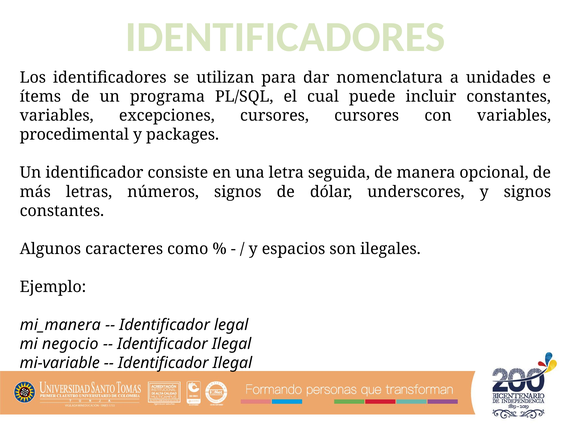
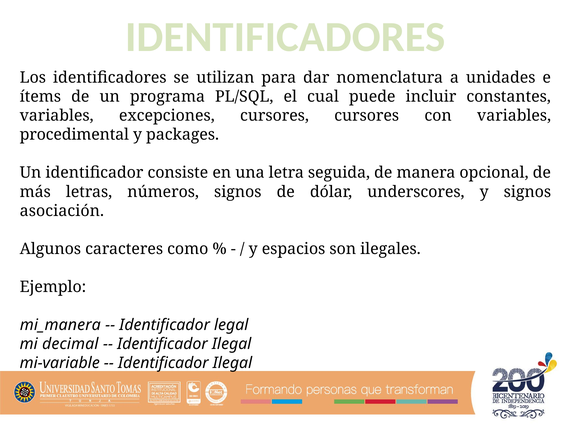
constantes at (62, 211): constantes -> asociación
negocio: negocio -> decimal
